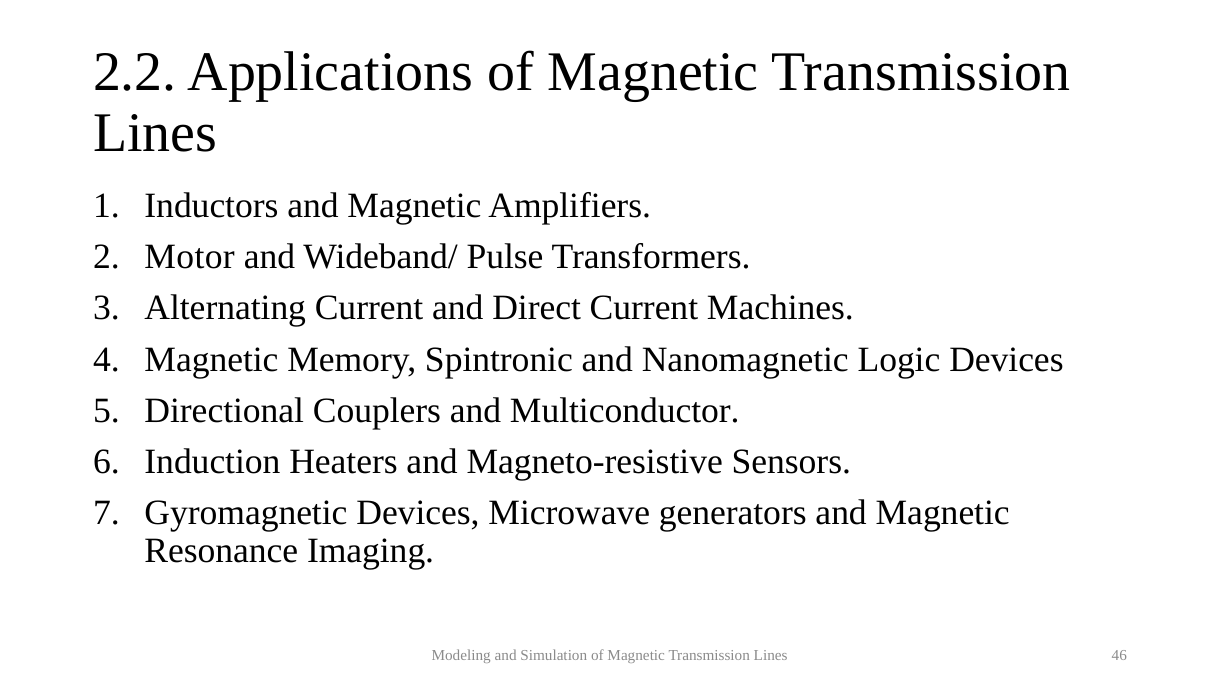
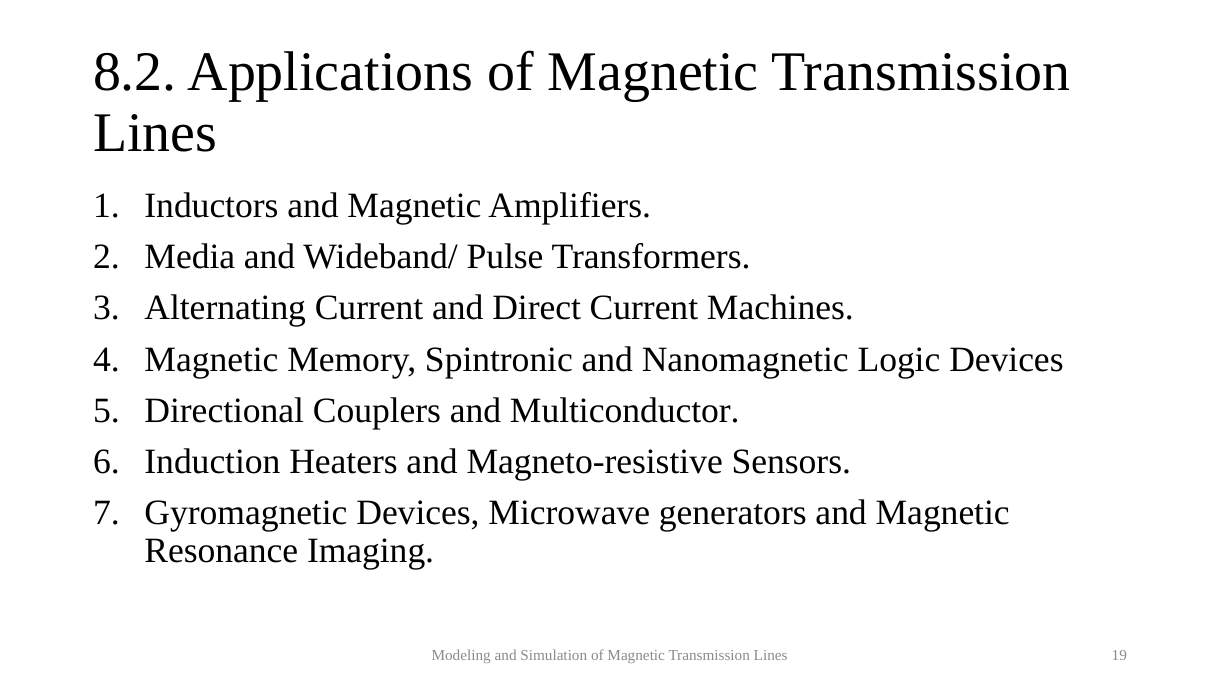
2.2: 2.2 -> 8.2
Motor: Motor -> Media
46: 46 -> 19
